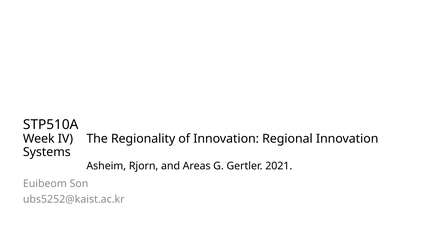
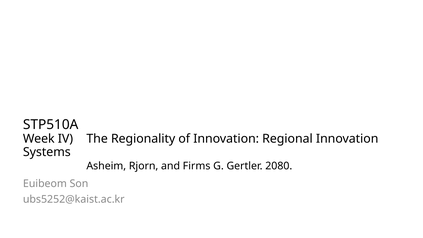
Areas: Areas -> Firms
2021: 2021 -> 2080
